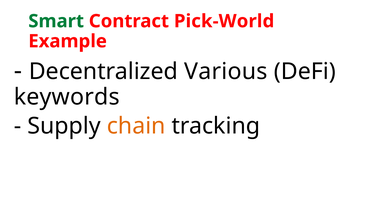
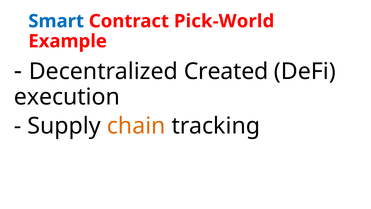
Smart colour: green -> blue
Various: Various -> Created
keywords: keywords -> execution
